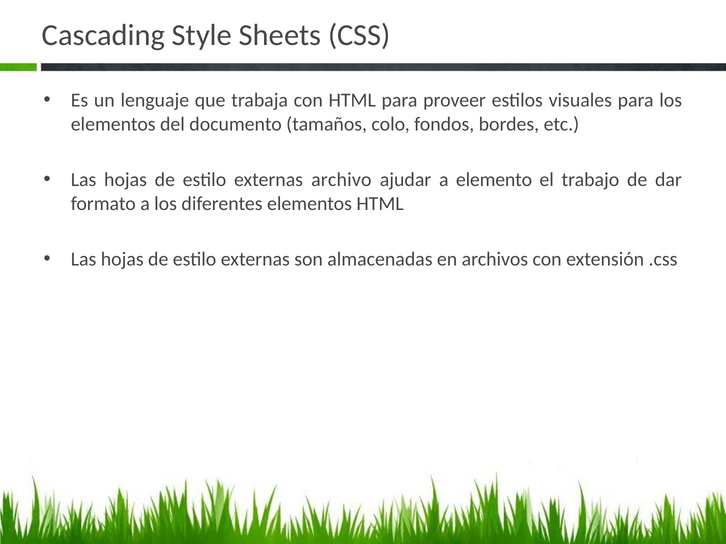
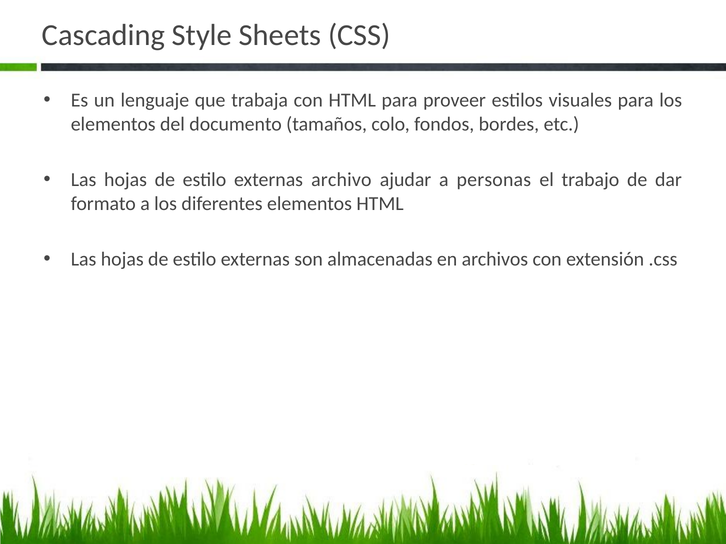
elemento: elemento -> personas
